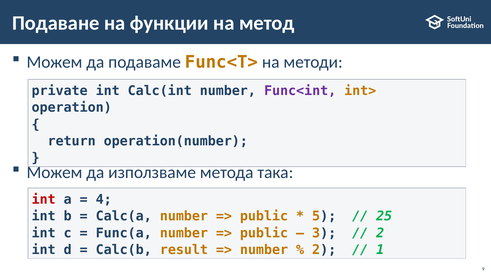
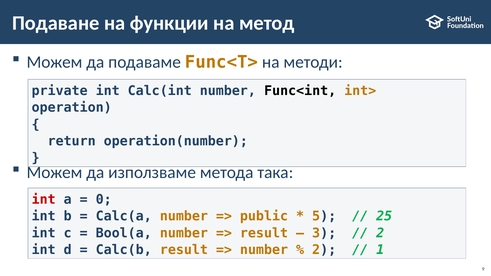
Func<int colour: purple -> black
4: 4 -> 0
Func(a: Func(a -> Bool(a
public at (264, 233): public -> result
